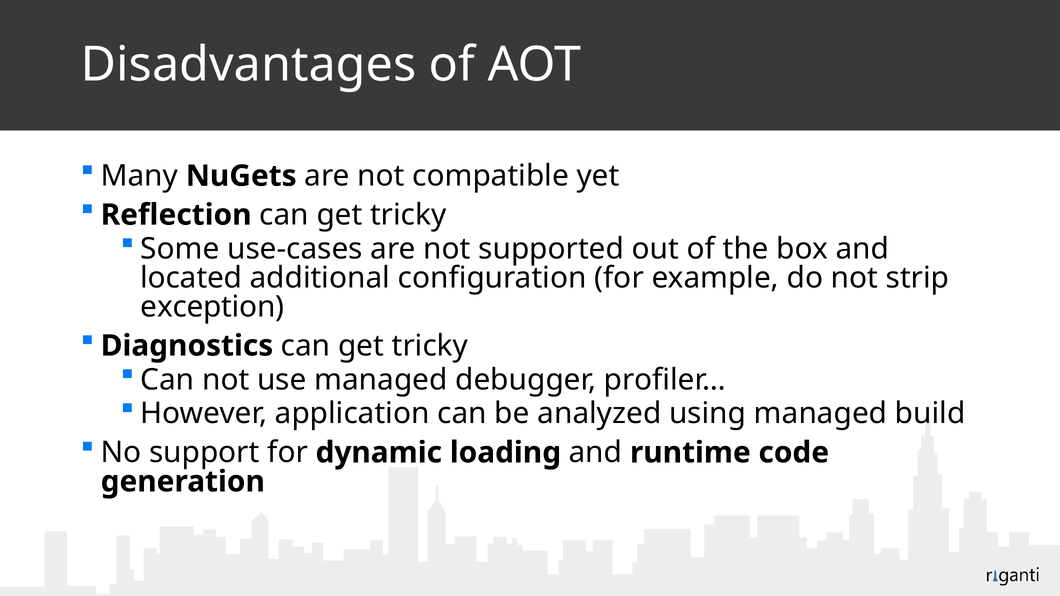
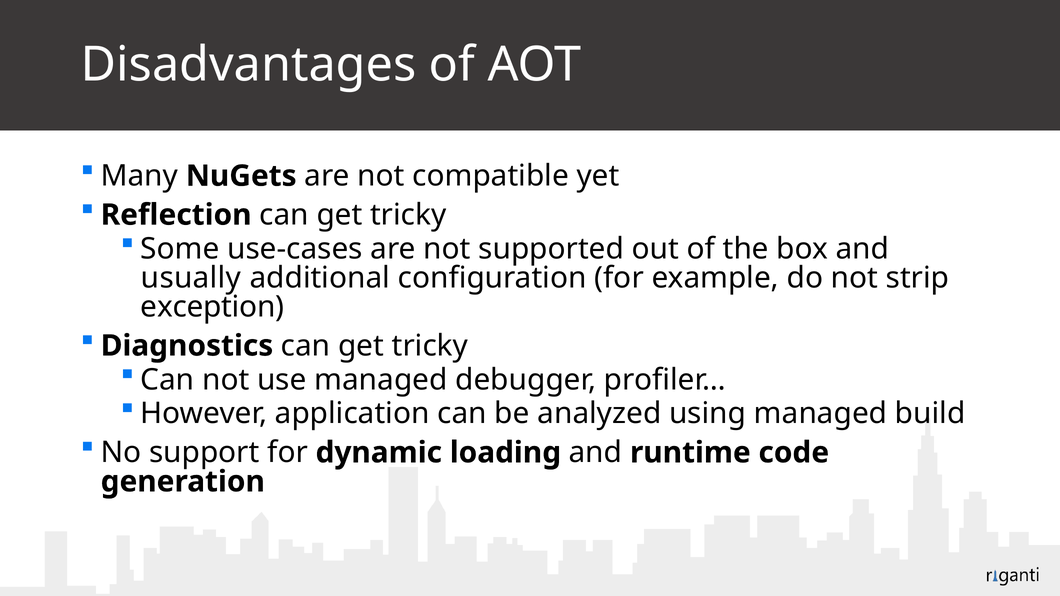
located: located -> usually
